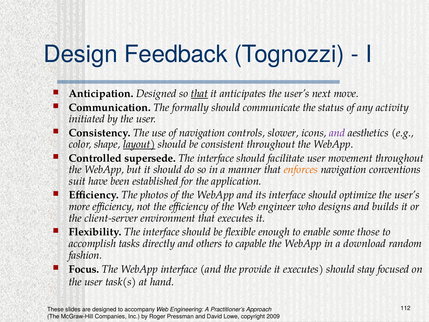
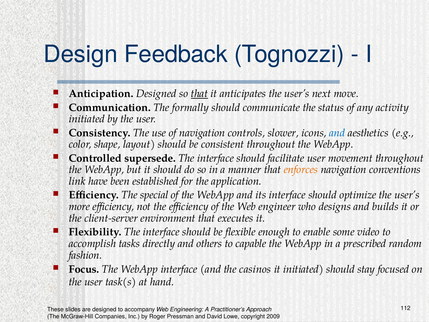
and at (337, 133) colour: purple -> blue
layout underline: present -> none
suit: suit -> link
photos: photos -> special
those: those -> video
download: download -> prescribed
provide: provide -> casinos
it executes: executes -> initiated
